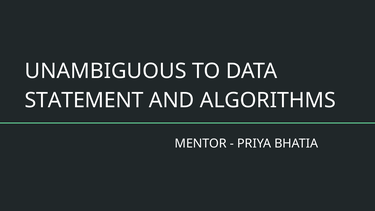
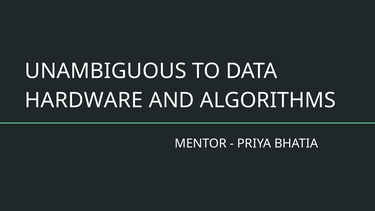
STATEMENT: STATEMENT -> HARDWARE
